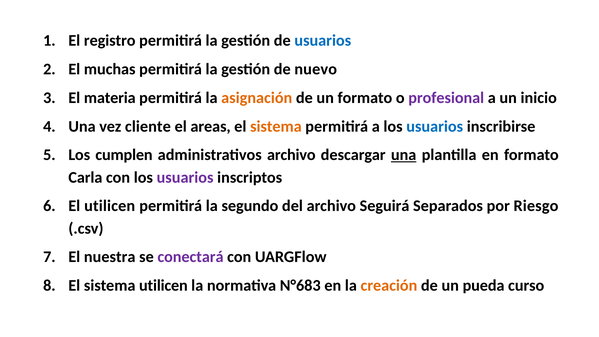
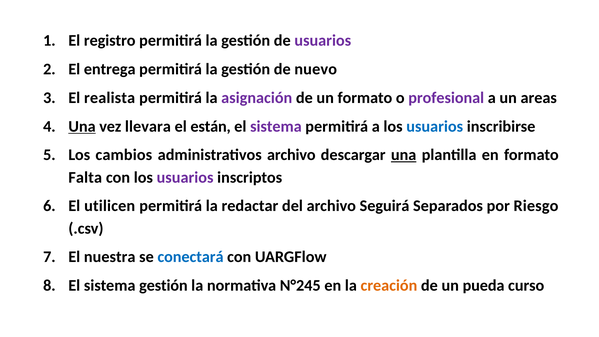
usuarios at (323, 40) colour: blue -> purple
muchas: muchas -> entrega
materia: materia -> realista
asignación colour: orange -> purple
inicio: inicio -> areas
Una at (82, 126) underline: none -> present
cliente: cliente -> llevara
areas: areas -> están
sistema at (276, 126) colour: orange -> purple
cumplen: cumplen -> cambios
Carla: Carla -> Falta
segundo: segundo -> redactar
conectará colour: purple -> blue
sistema utilicen: utilicen -> gestión
N°683: N°683 -> N°245
